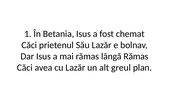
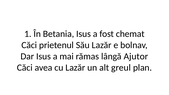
lângă Rămas: Rămas -> Ajutor
